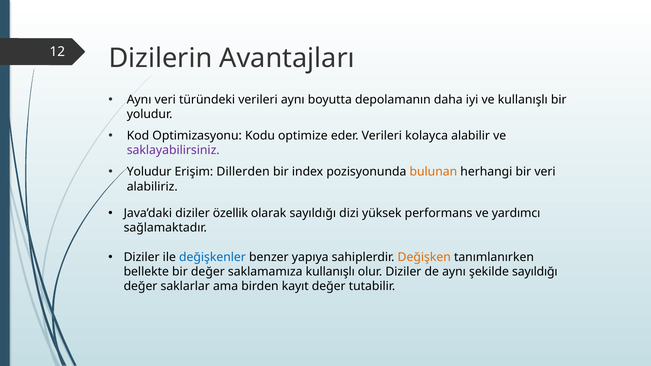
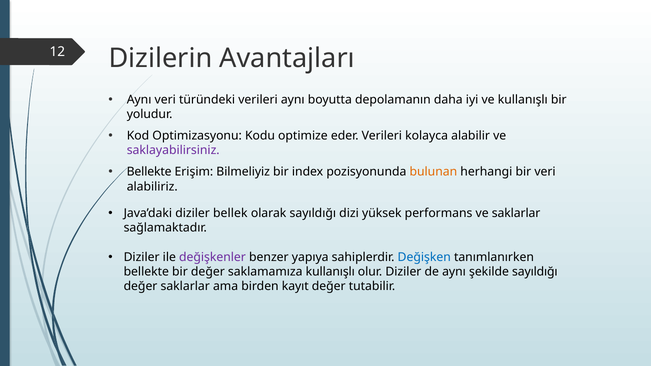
Yoludur at (149, 172): Yoludur -> Bellekte
Dillerden: Dillerden -> Bilmeliyiz
özellik: özellik -> bellek
ve yardımcı: yardımcı -> saklarlar
değişkenler colour: blue -> purple
Değişken colour: orange -> blue
